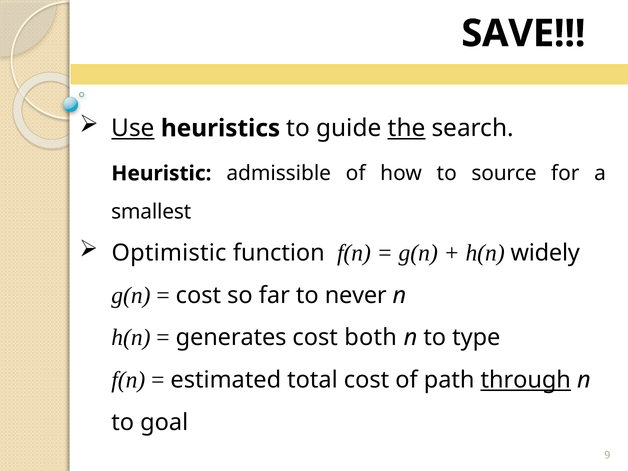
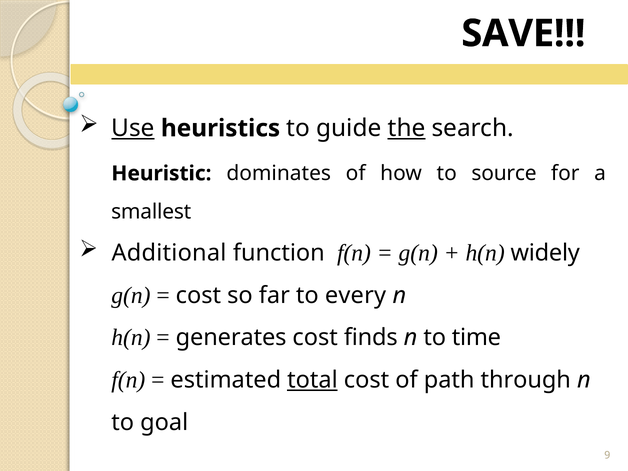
admissible: admissible -> dominates
Optimistic: Optimistic -> Additional
never: never -> every
both: both -> finds
type: type -> time
total underline: none -> present
through underline: present -> none
